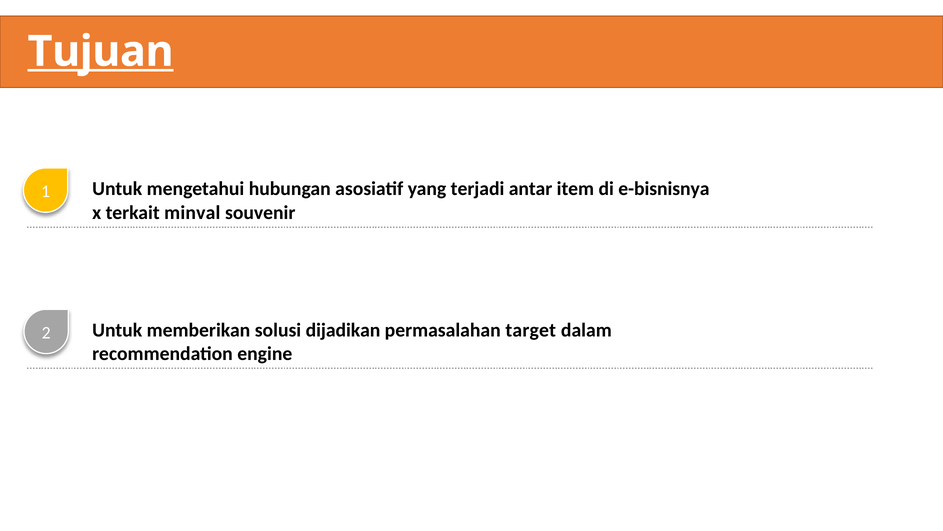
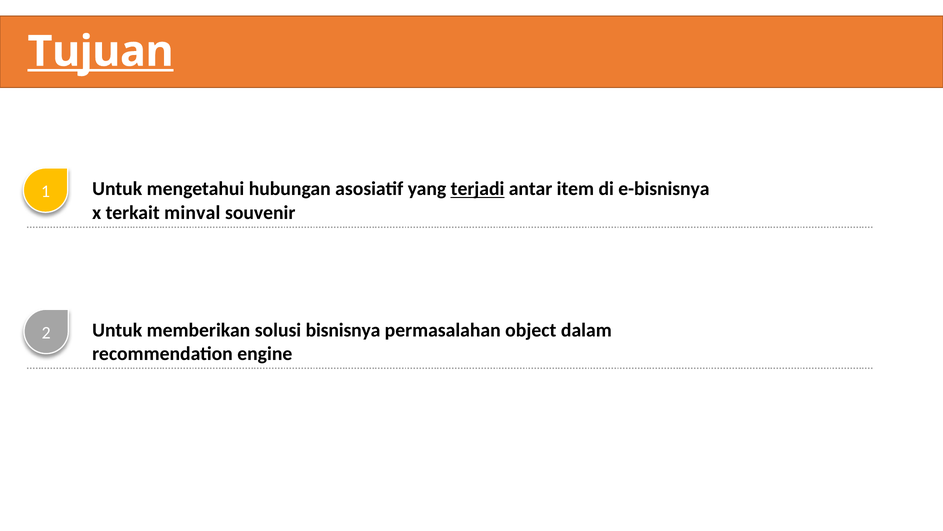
terjadi underline: none -> present
dijadikan: dijadikan -> bisnisnya
target: target -> object
